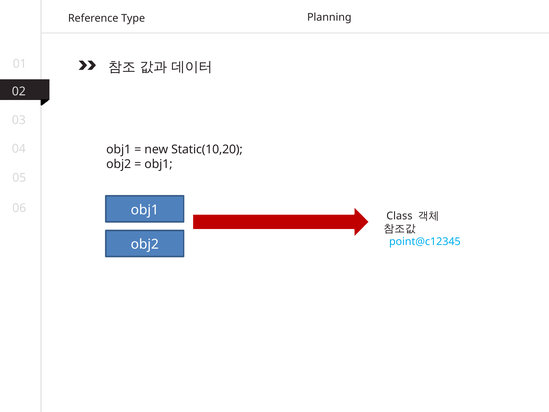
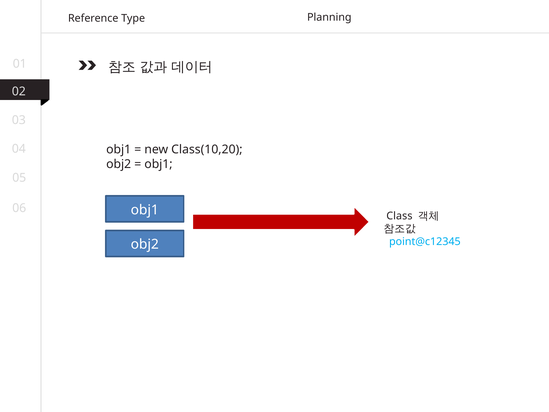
Static(10,20: Static(10,20 -> Class(10,20
